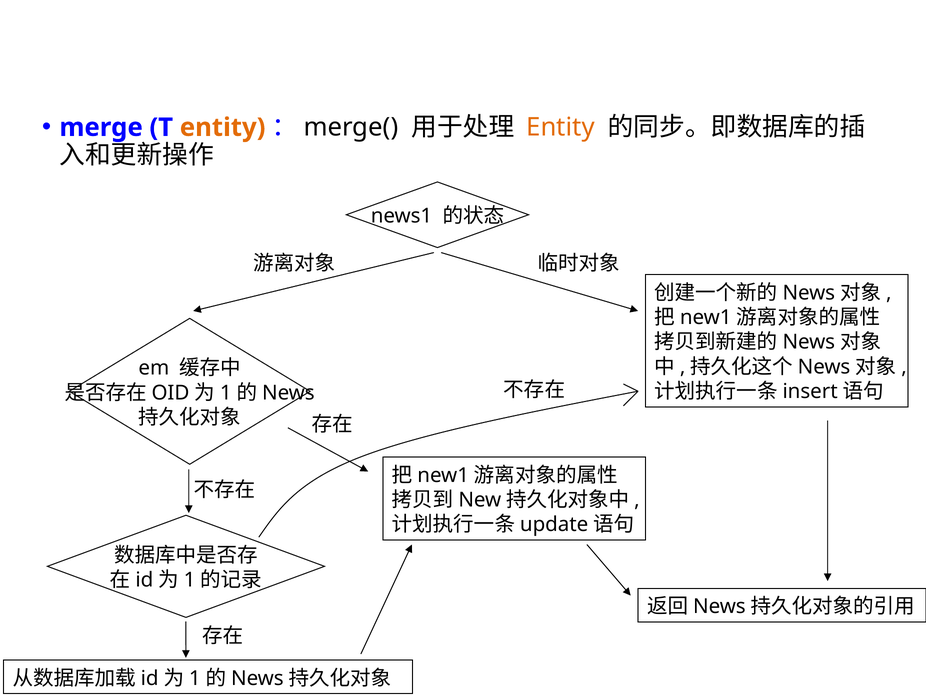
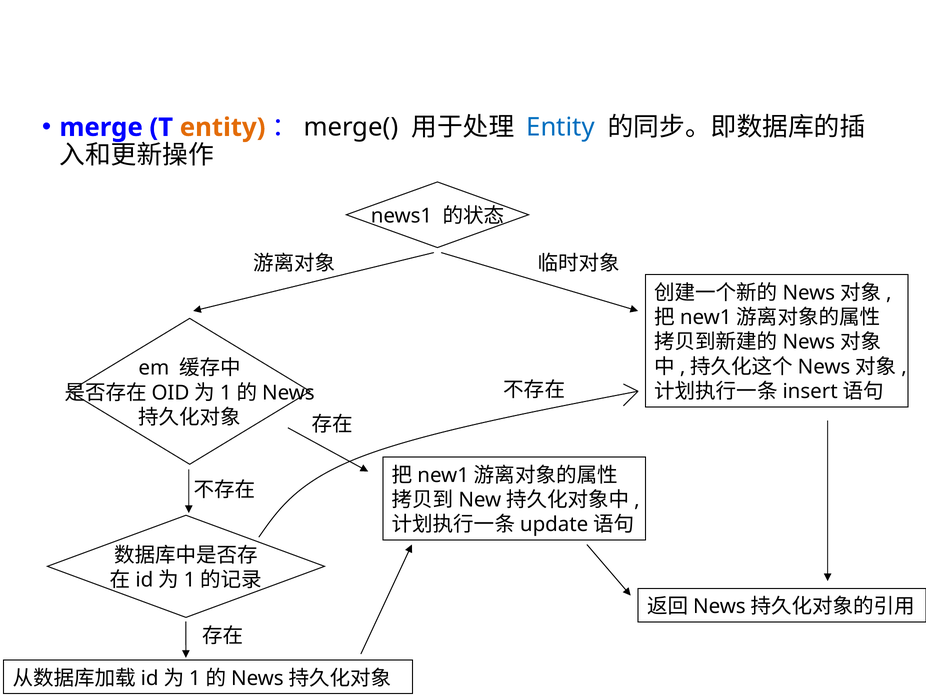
Entity at (561, 127) colour: orange -> blue
